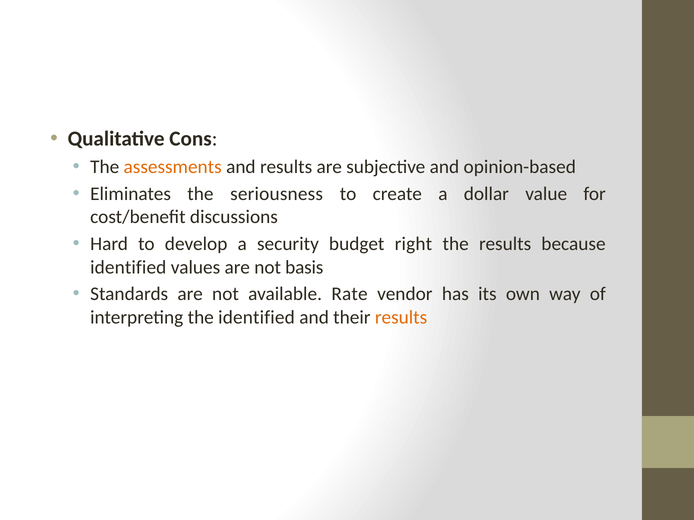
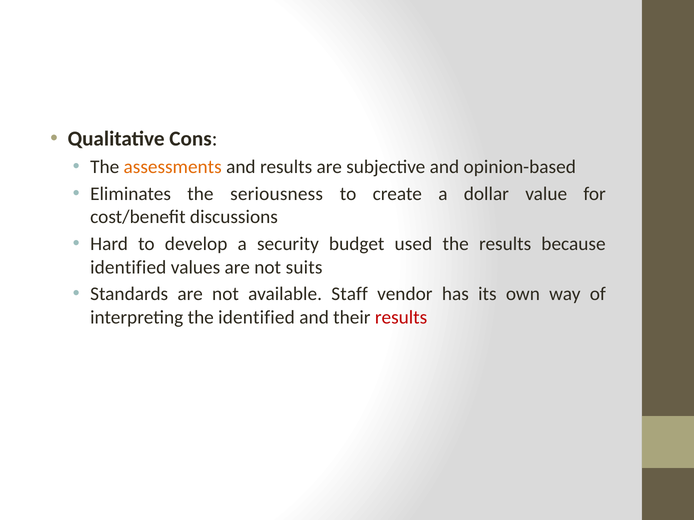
right: right -> used
basis: basis -> suits
Rate: Rate -> Staff
results at (401, 318) colour: orange -> red
